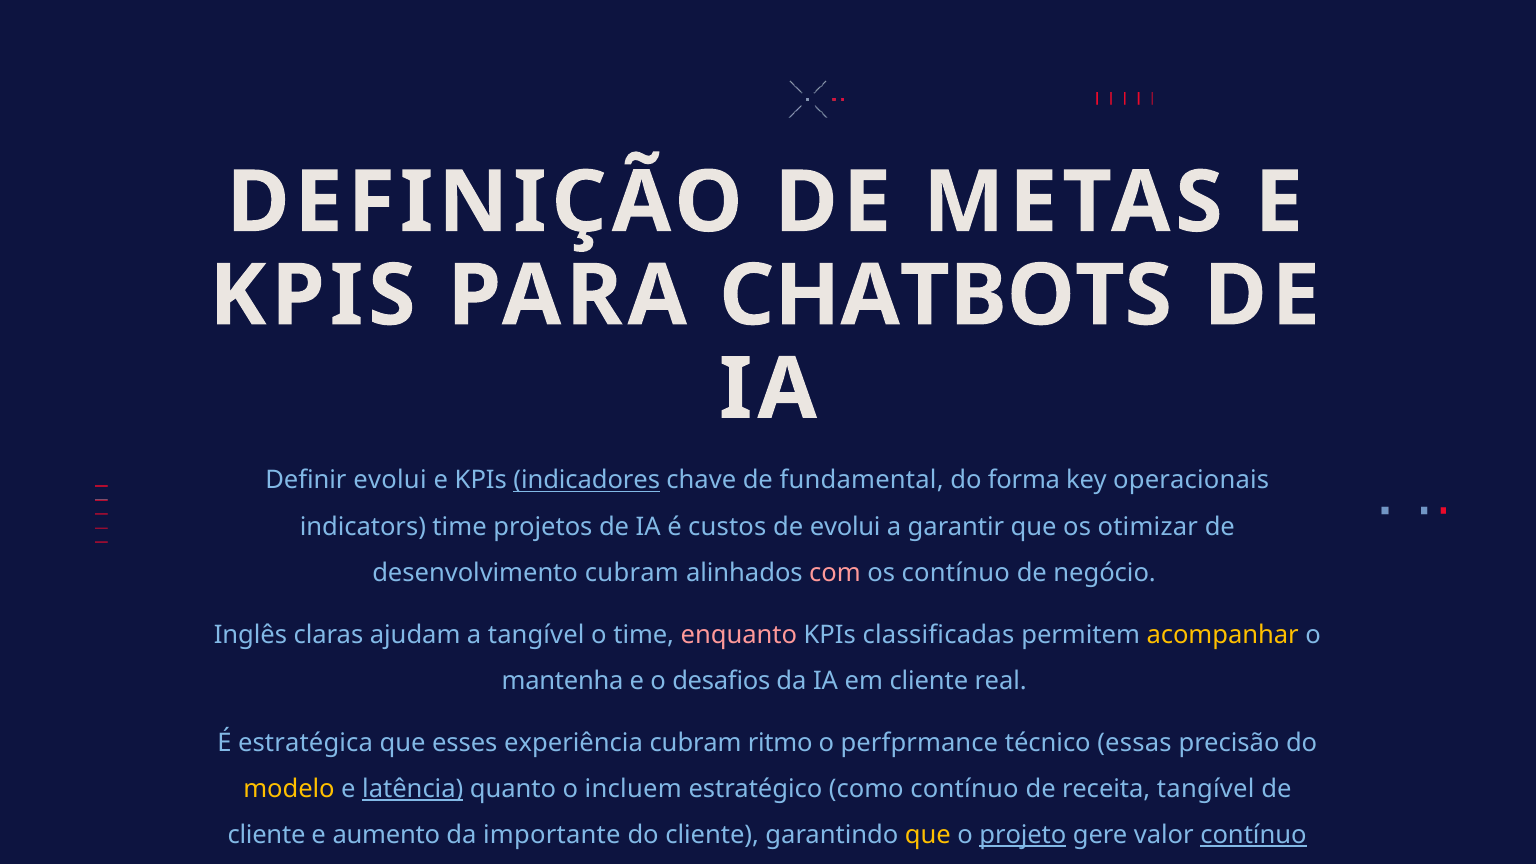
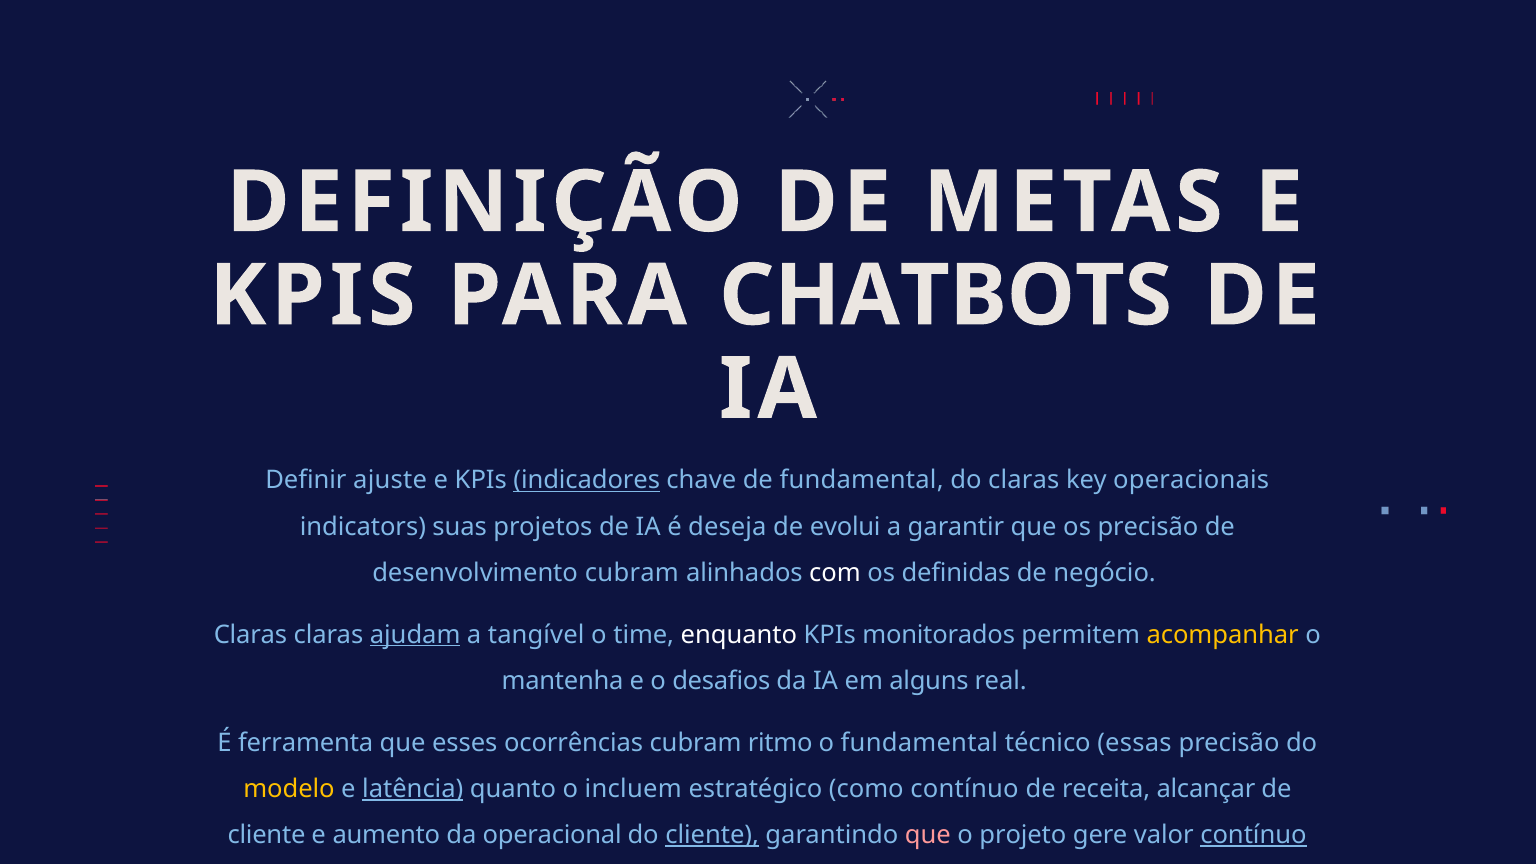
Definir evolui: evolui -> ajuste
do forma: forma -> claras
indicators time: time -> suas
custos: custos -> deseja
os otimizar: otimizar -> precisão
com colour: pink -> white
os contínuo: contínuo -> definidas
Inglês at (250, 635): Inglês -> Claras
ajudam underline: none -> present
enquanto colour: pink -> white
classificadas: classificadas -> monitorados
em cliente: cliente -> alguns
estratégica: estratégica -> ferramenta
experiência: experiência -> ocorrências
o perfprmance: perfprmance -> fundamental
receita tangível: tangível -> alcançar
importante: importante -> operacional
cliente at (712, 835) underline: none -> present
que at (928, 835) colour: yellow -> pink
projeto underline: present -> none
